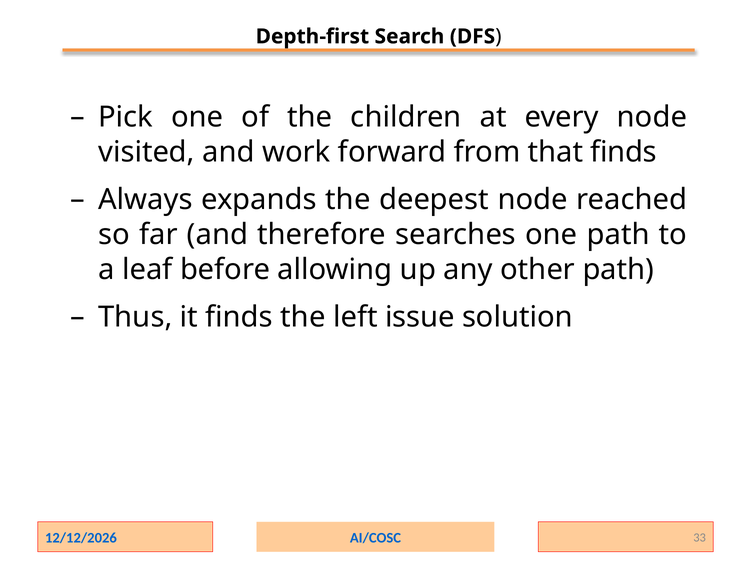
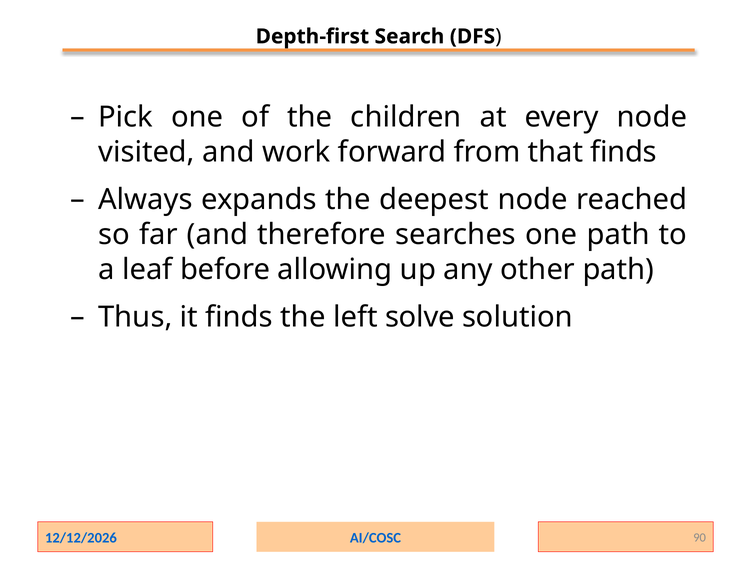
issue: issue -> solve
33: 33 -> 90
